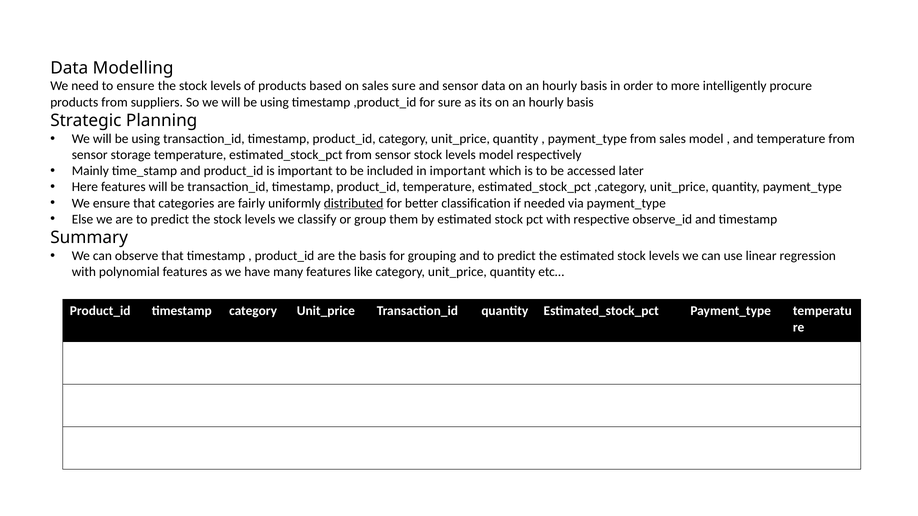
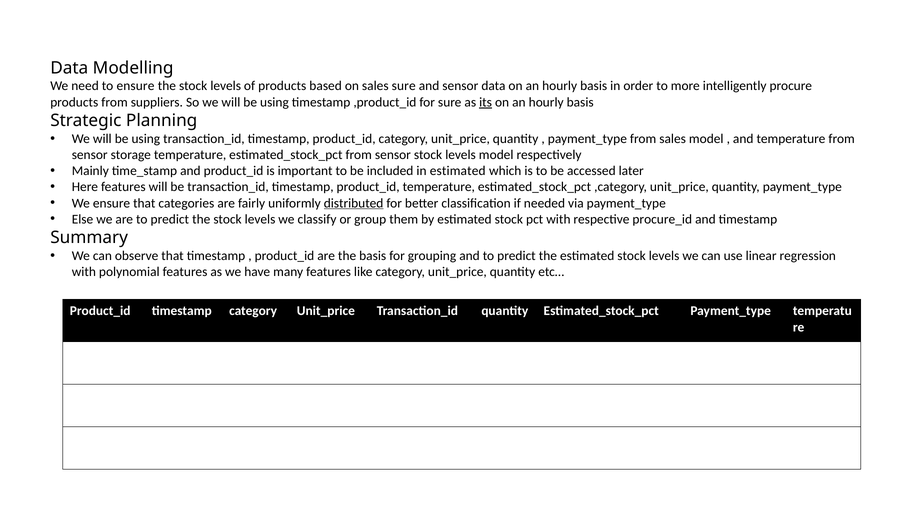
its underline: none -> present
in important: important -> estimated
observe_id: observe_id -> procure_id
